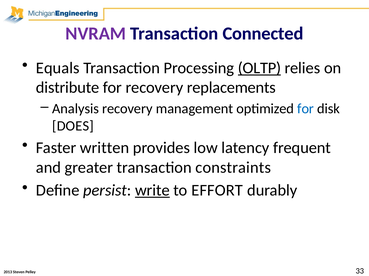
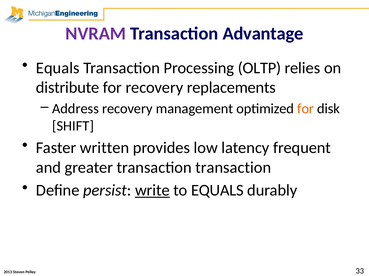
Connected: Connected -> Advantage
OLTP underline: present -> none
Analysis: Analysis -> Address
for at (306, 109) colour: blue -> orange
DOES: DOES -> SHIFT
transaction constraints: constraints -> transaction
to EFFORT: EFFORT -> EQUALS
